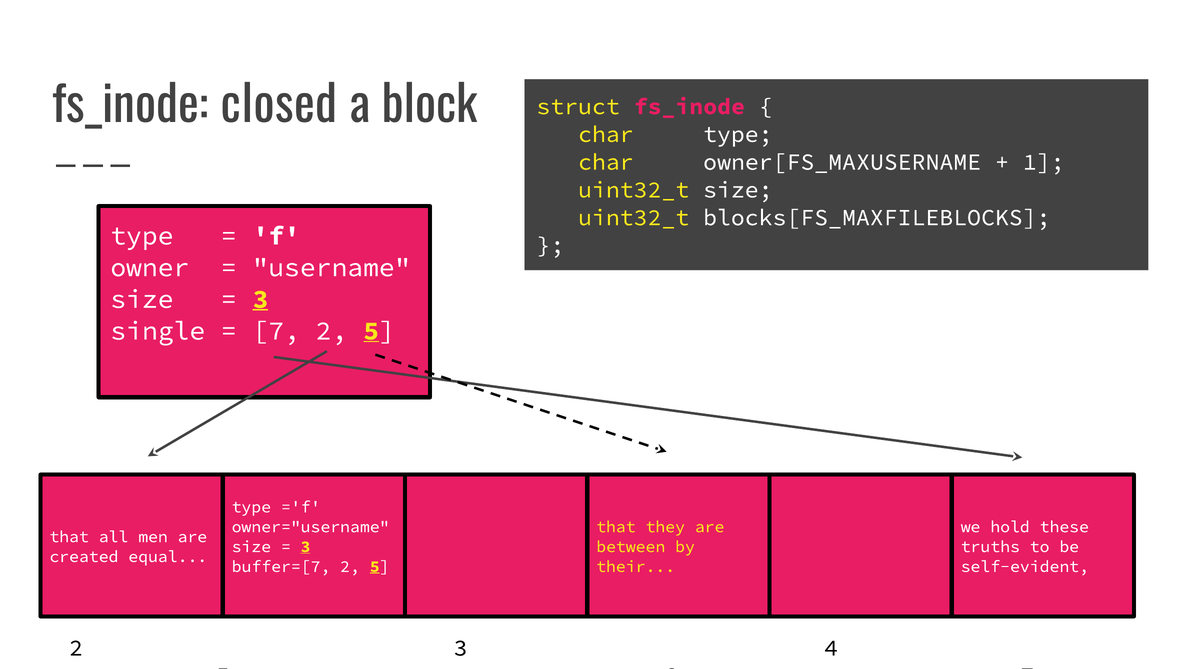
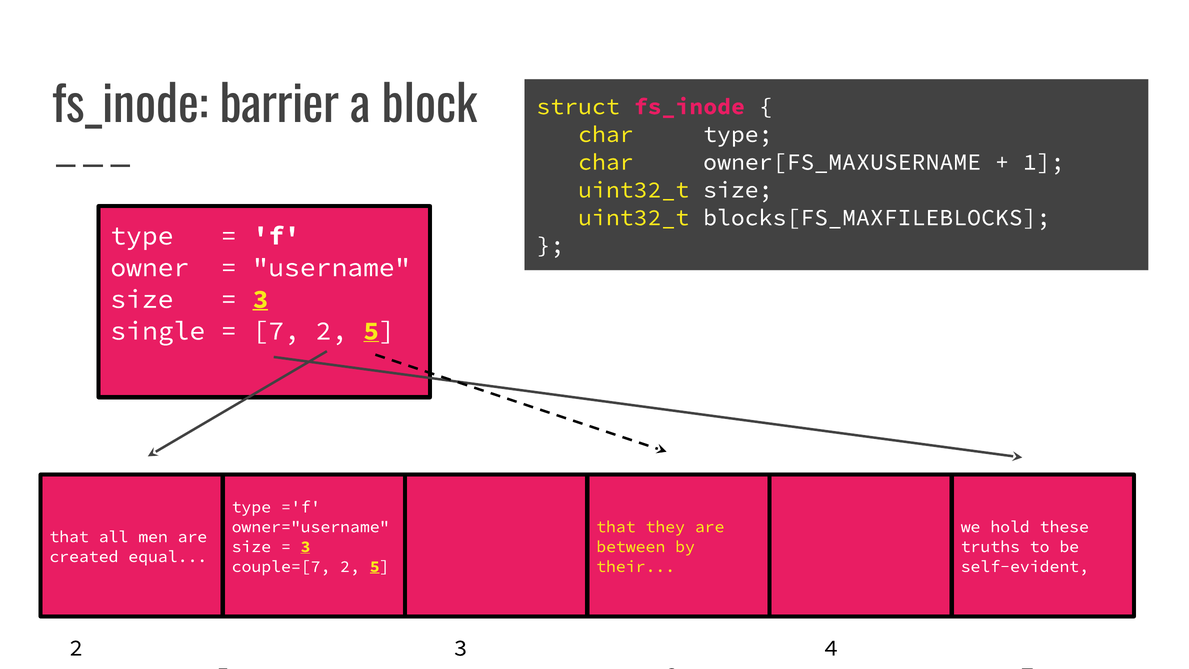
closed: closed -> barrier
buffer=[7: buffer=[7 -> couple=[7
